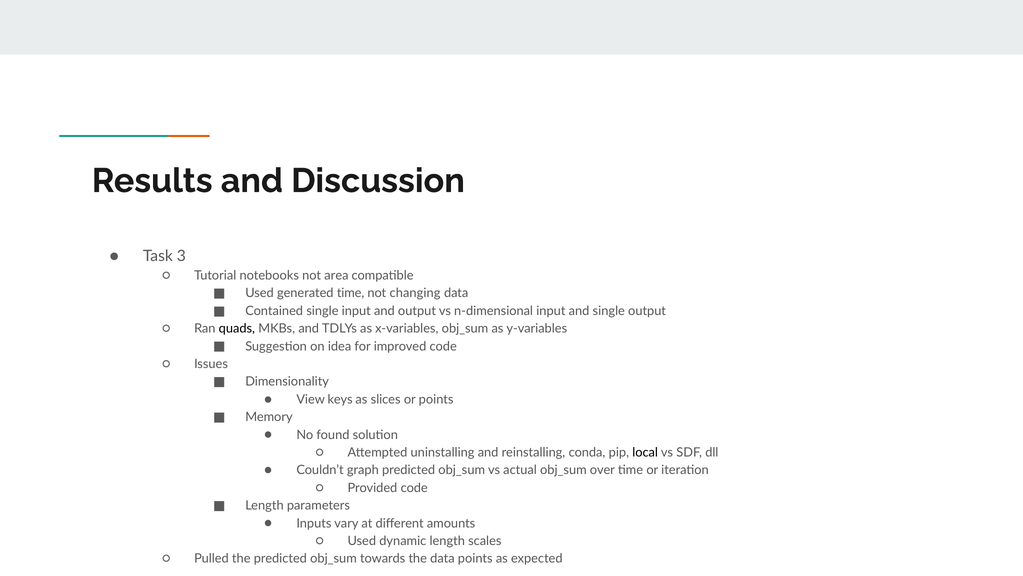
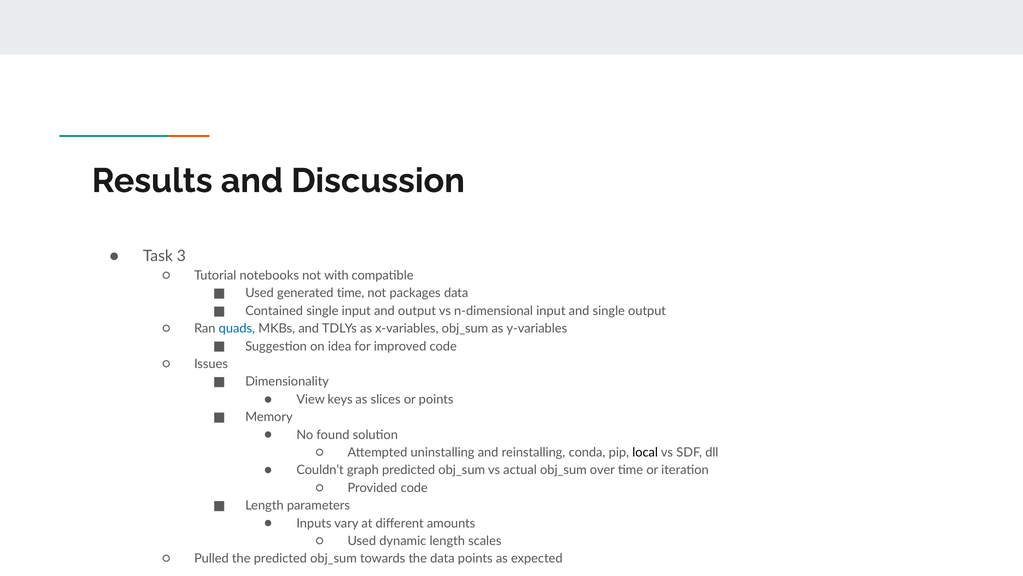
area: area -> with
changing: changing -> packages
quads colour: black -> blue
